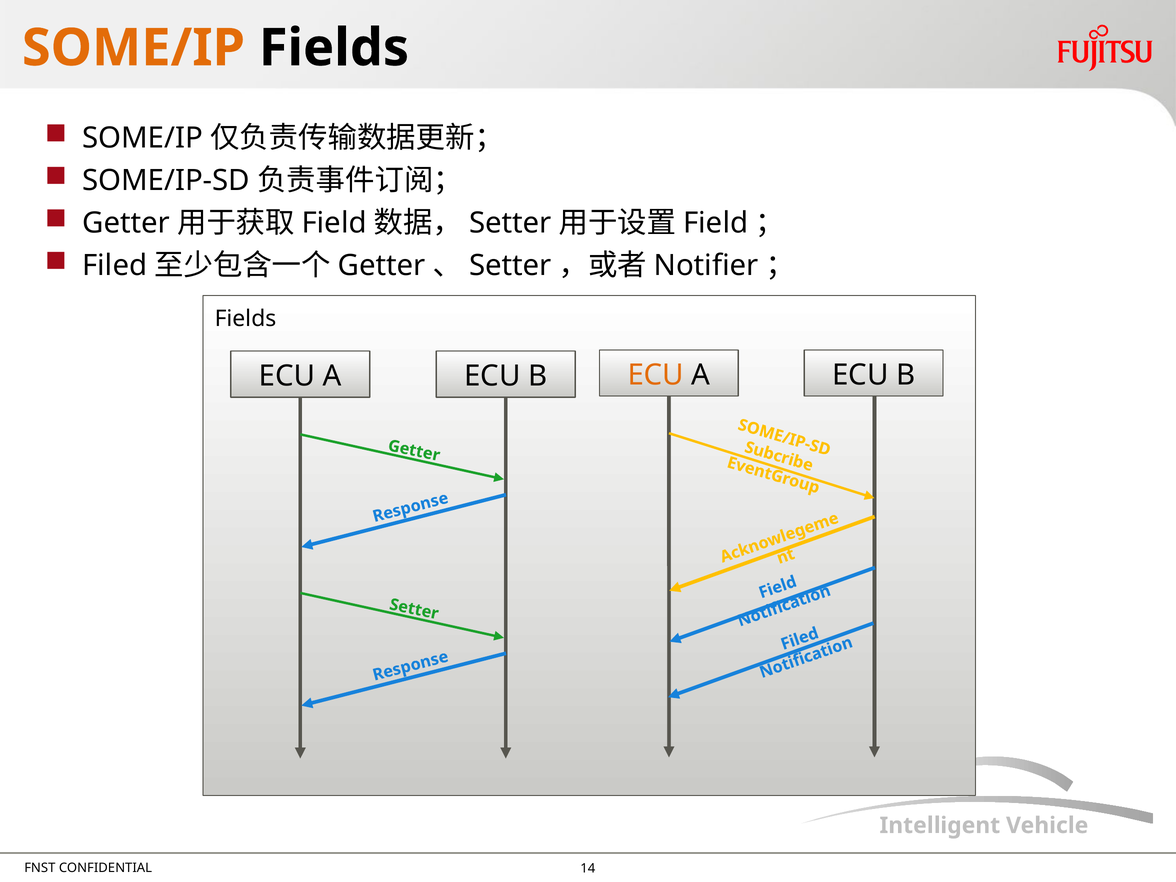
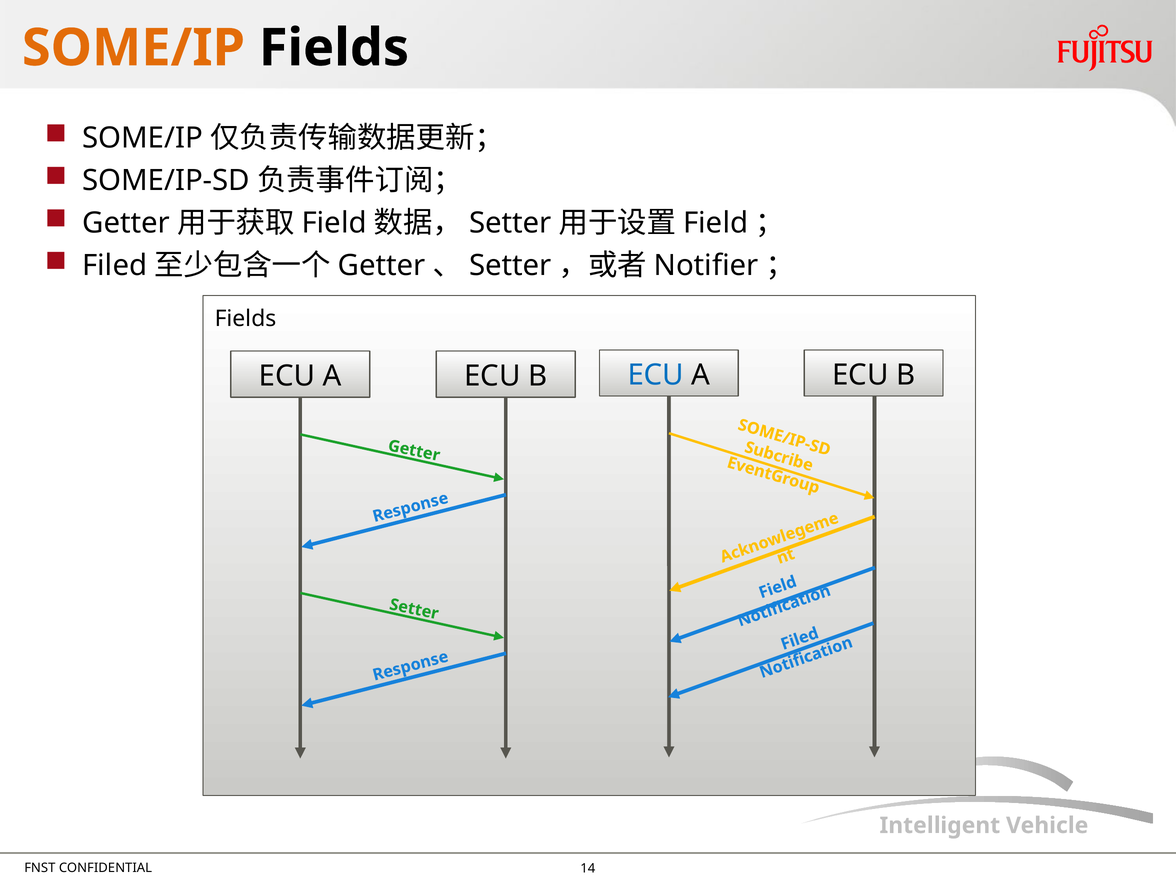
ECU at (656, 375) colour: orange -> blue
